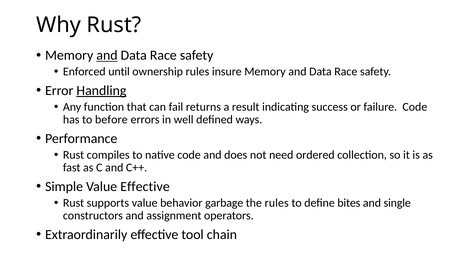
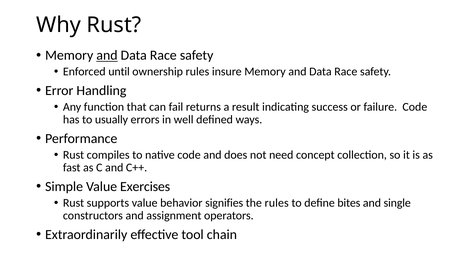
Handling underline: present -> none
before: before -> usually
ordered: ordered -> concept
Value Effective: Effective -> Exercises
garbage: garbage -> signifies
